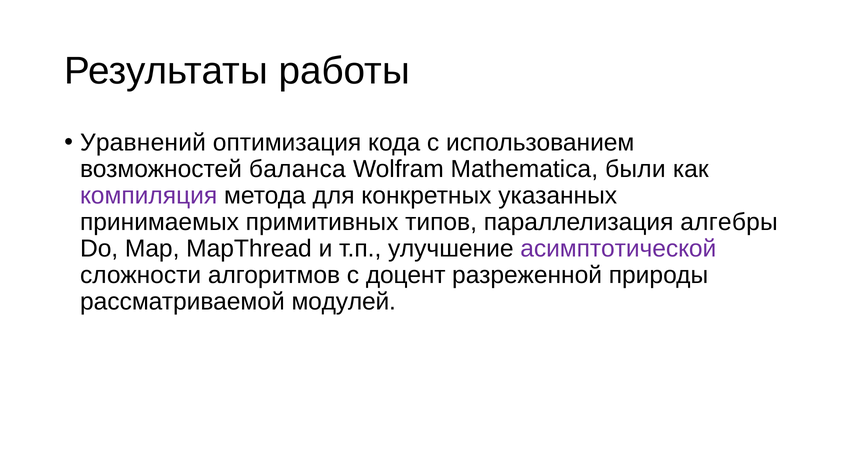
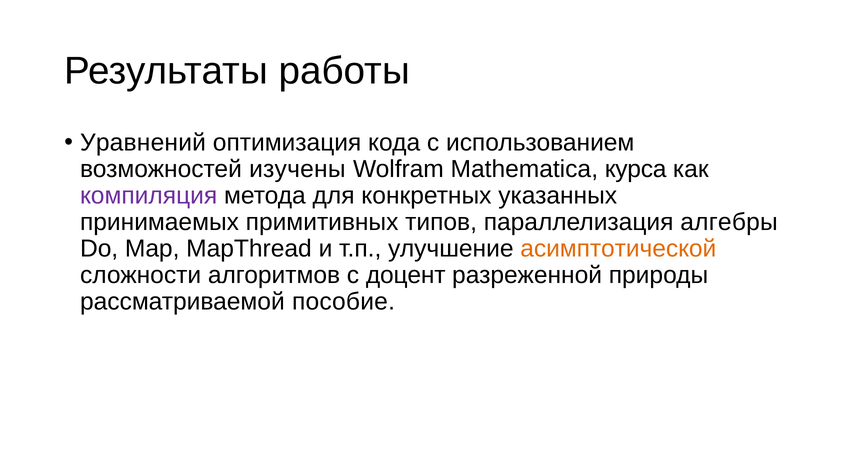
баланса: баланса -> изучены
были: были -> курса
асимптотической colour: purple -> orange
модулей: модулей -> пособие
